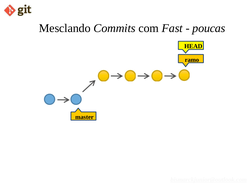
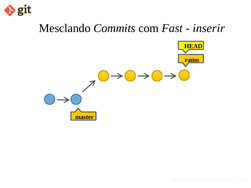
poucas: poucas -> inserir
